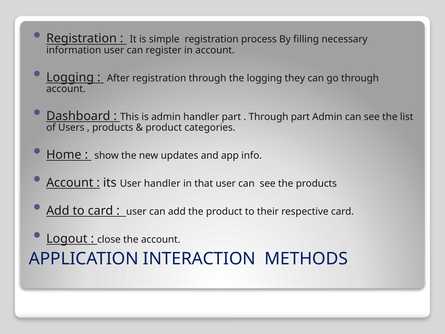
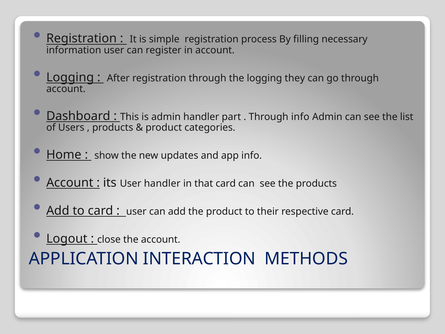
Through part: part -> info
that user: user -> card
